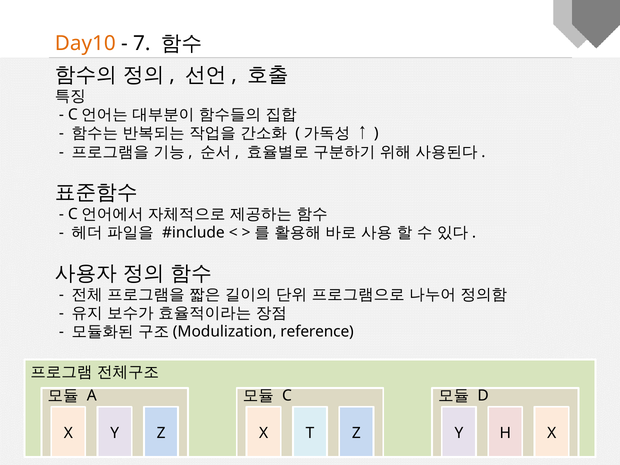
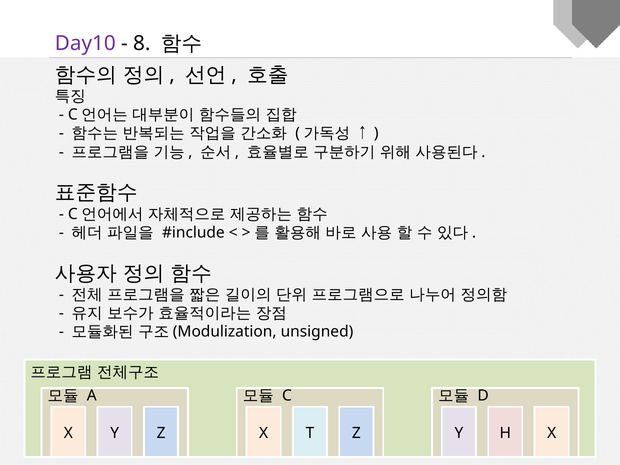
Day10 colour: orange -> purple
7: 7 -> 8
reference: reference -> unsigned
